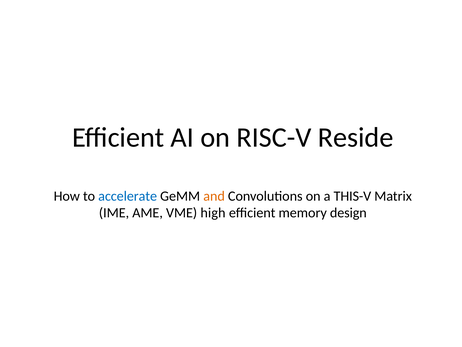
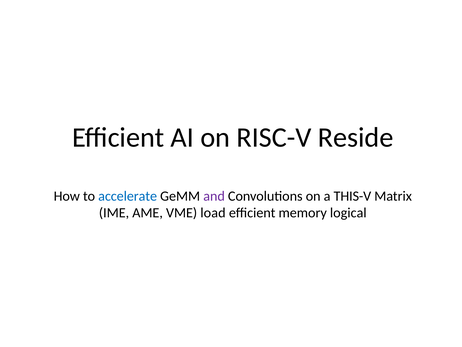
and colour: orange -> purple
high: high -> load
design: design -> logical
